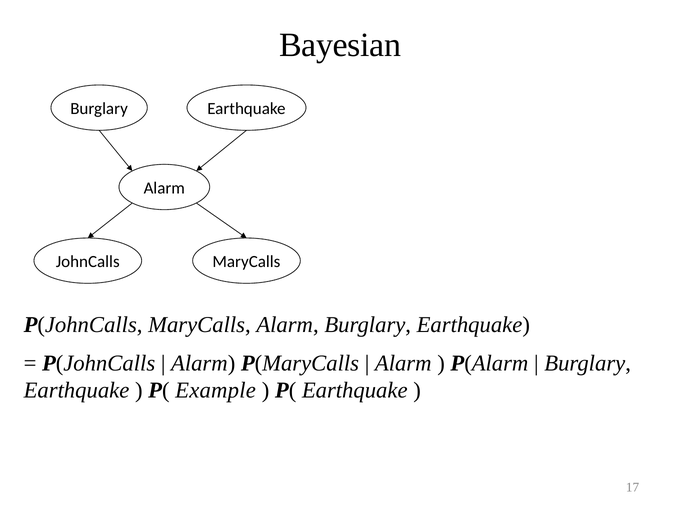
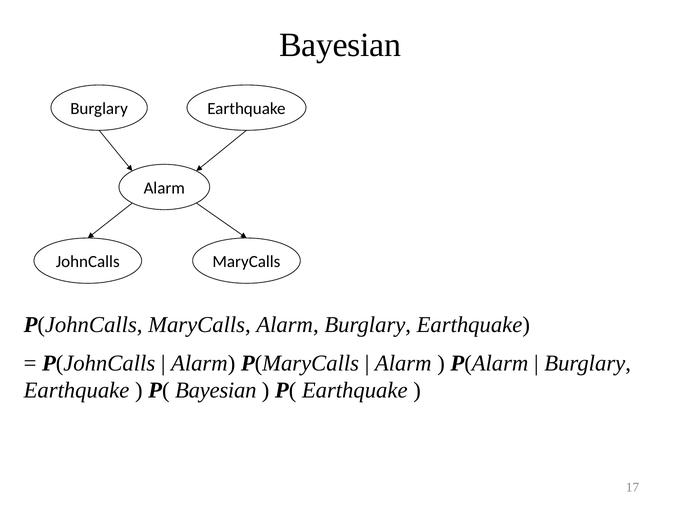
P( Example: Example -> Bayesian
